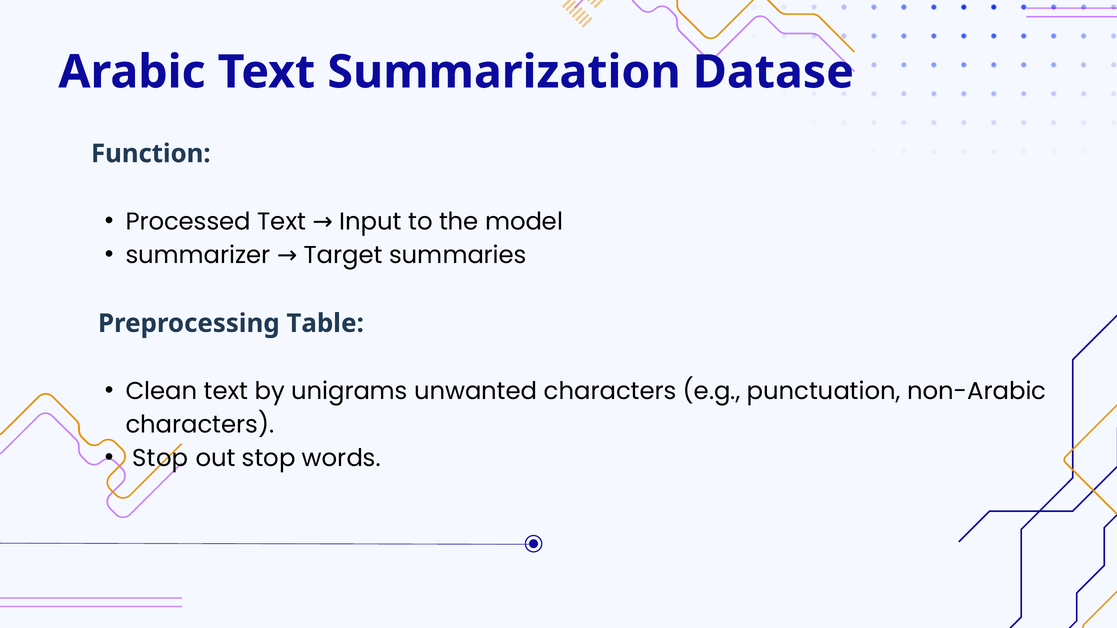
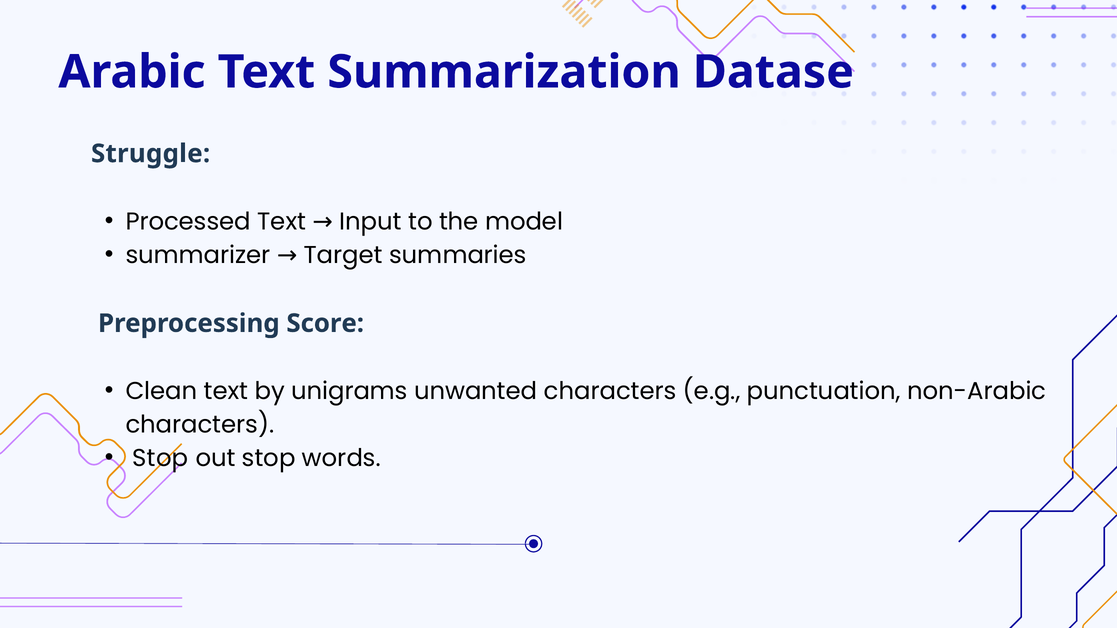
Function: Function -> Struggle
Table: Table -> Score
